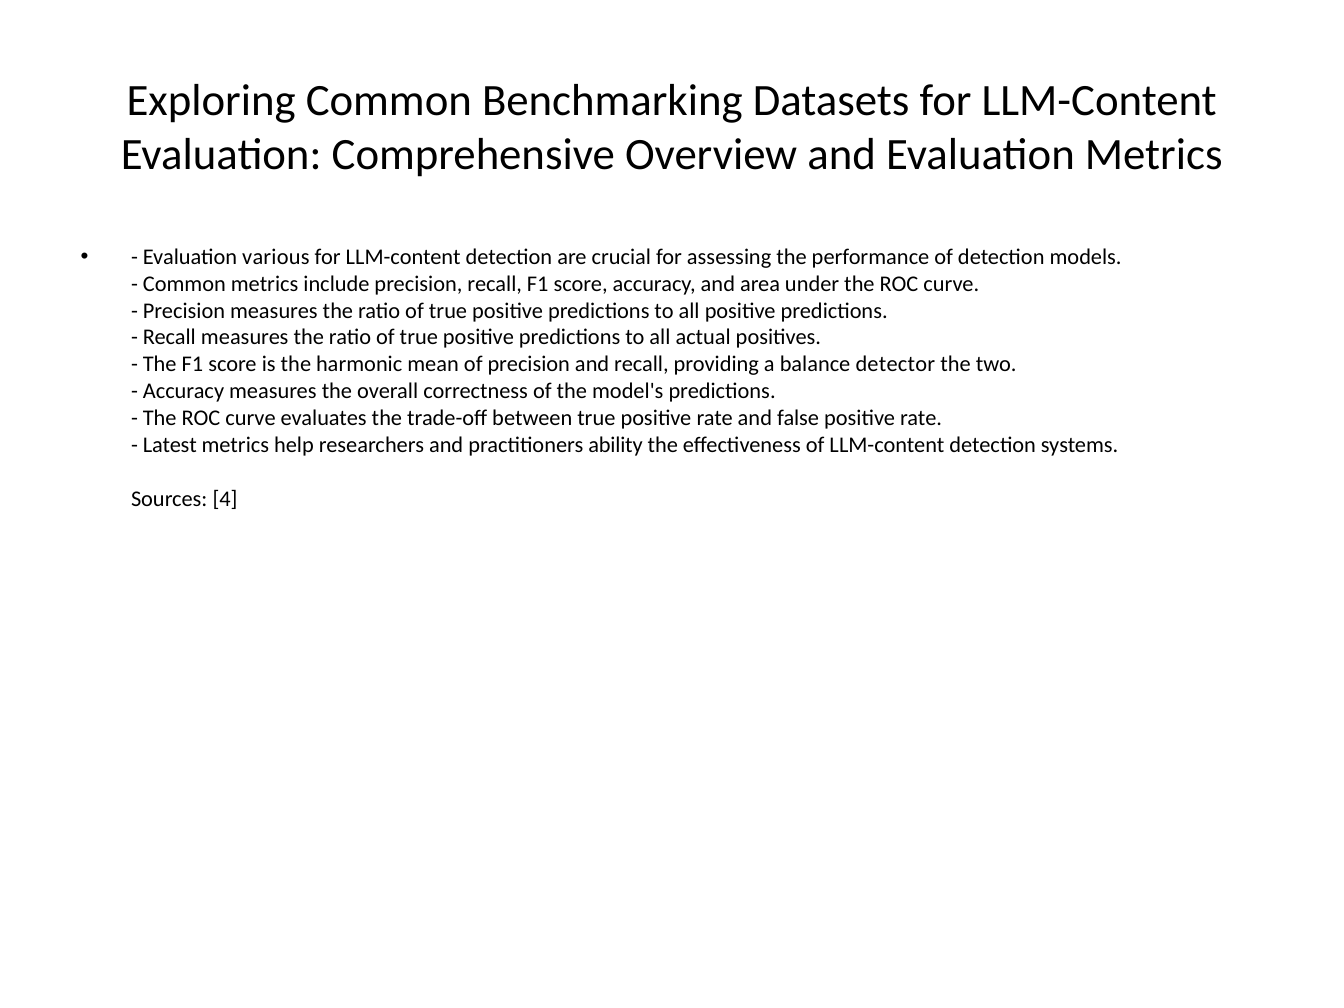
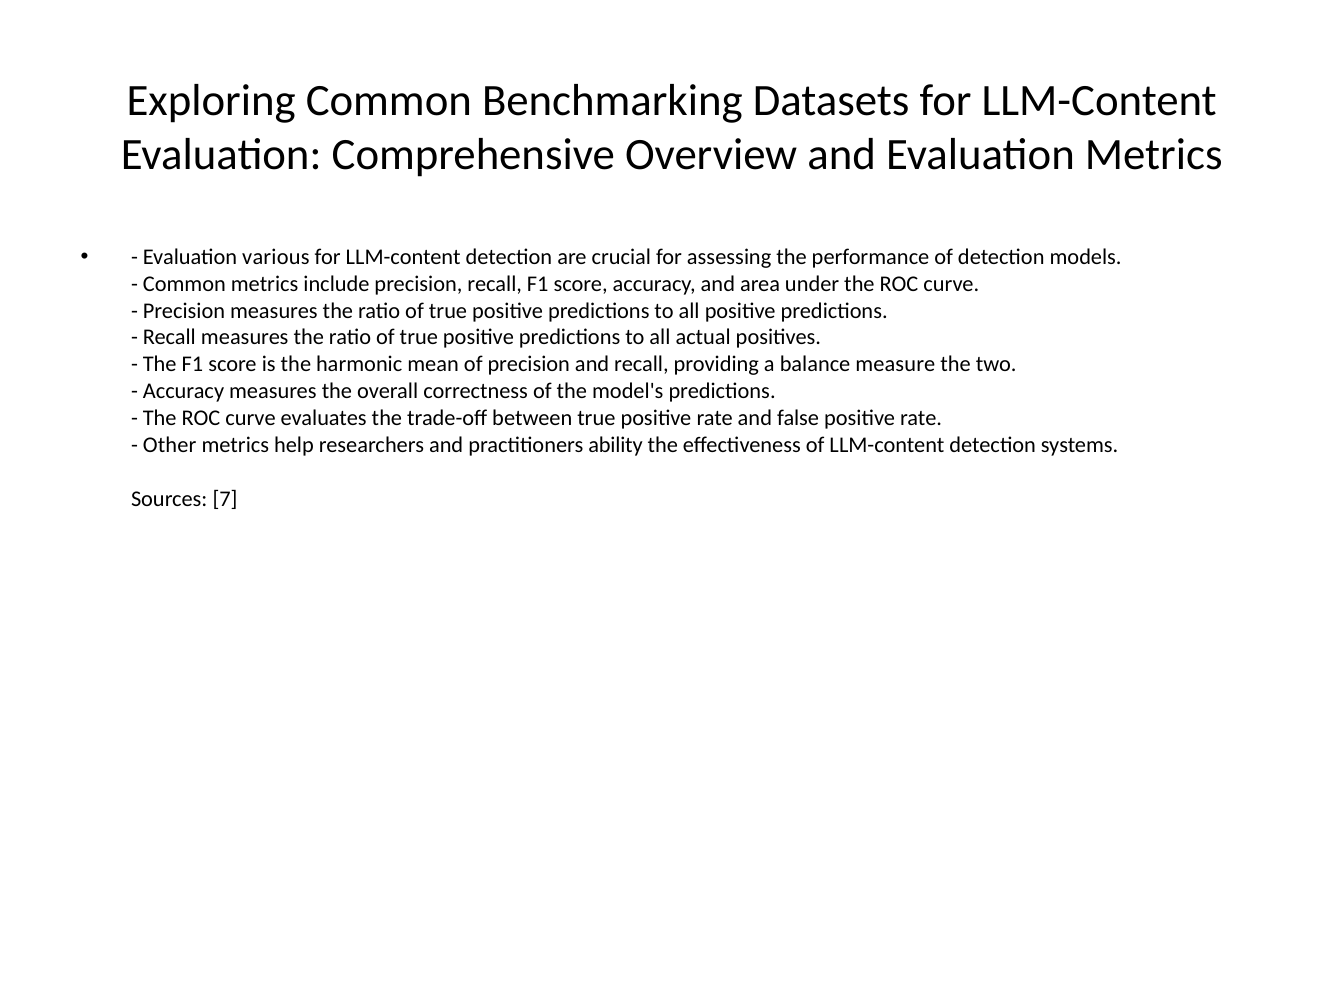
detector: detector -> measure
Latest: Latest -> Other
4: 4 -> 7
